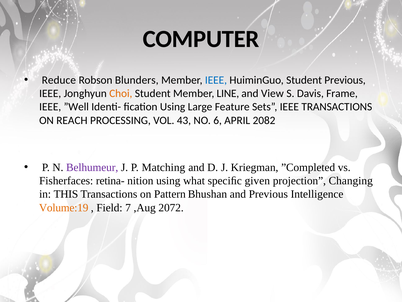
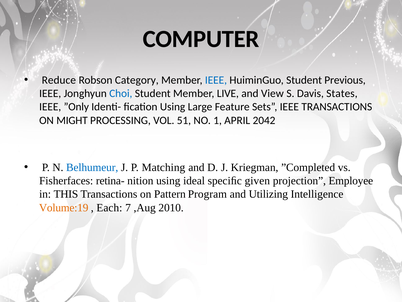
Blunders: Blunders -> Category
Choi colour: orange -> blue
LINE: LINE -> LIVE
Frame: Frame -> States
”Well: ”Well -> ”Only
REACH: REACH -> MIGHT
43: 43 -> 51
6: 6 -> 1
2082: 2082 -> 2042
Belhumeur colour: purple -> blue
what: what -> ideal
Changing: Changing -> Employee
Bhushan: Bhushan -> Program
and Previous: Previous -> Utilizing
Field: Field -> Each
2072: 2072 -> 2010
